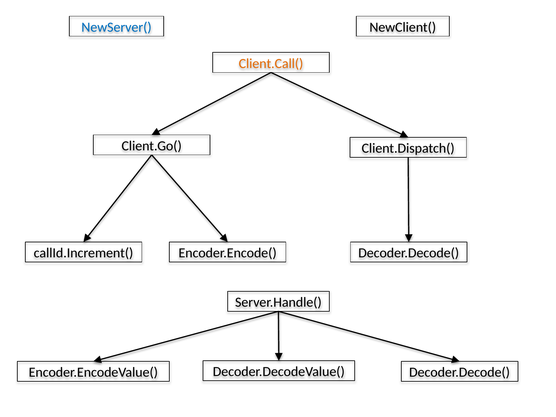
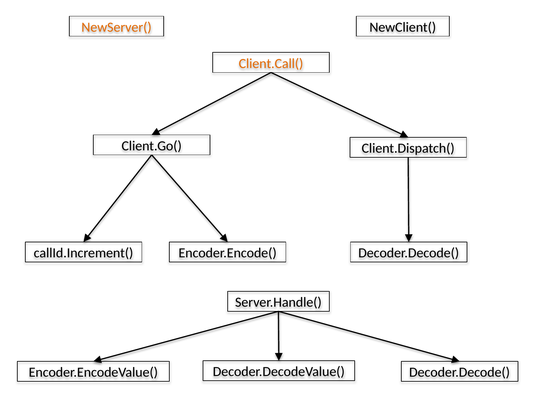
NewServer( colour: blue -> orange
